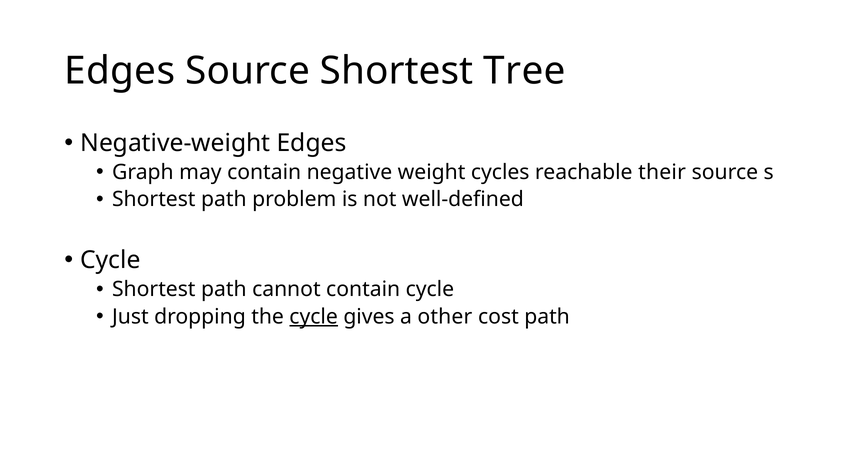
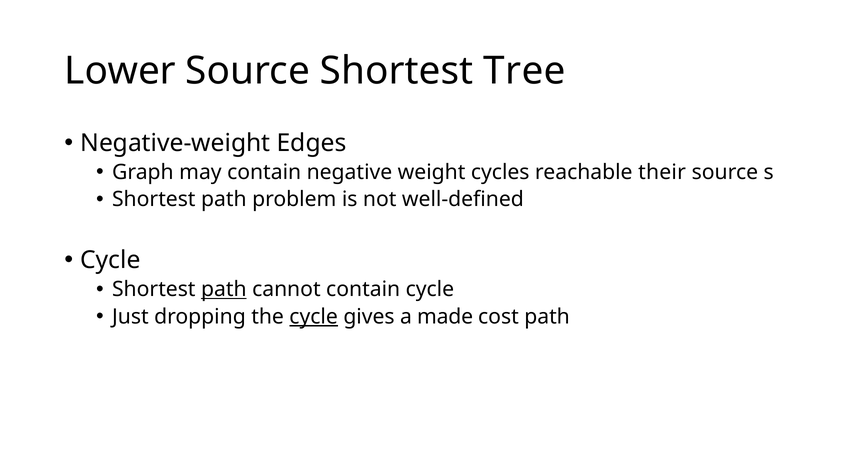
Edges at (120, 71): Edges -> Lower
path at (224, 289) underline: none -> present
other: other -> made
